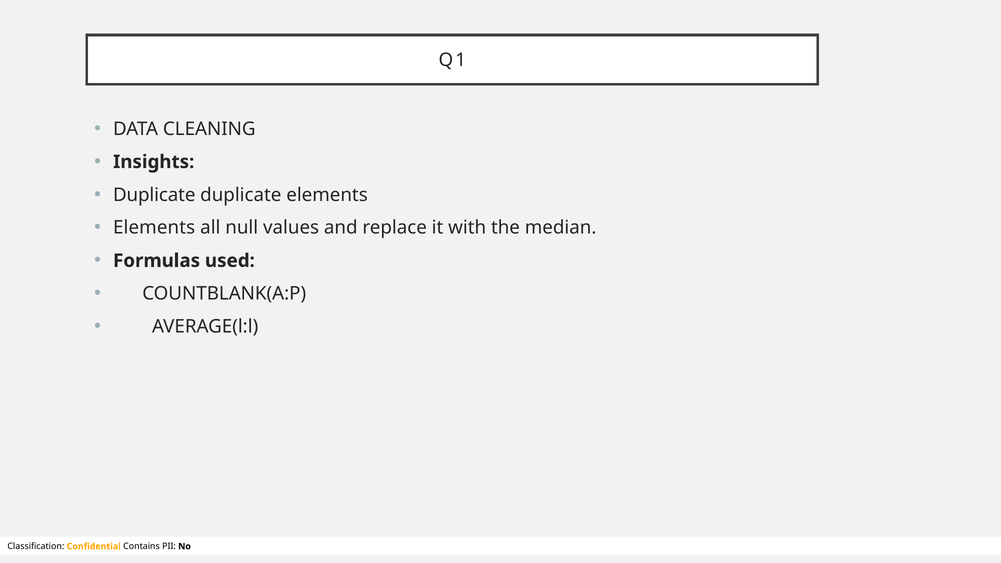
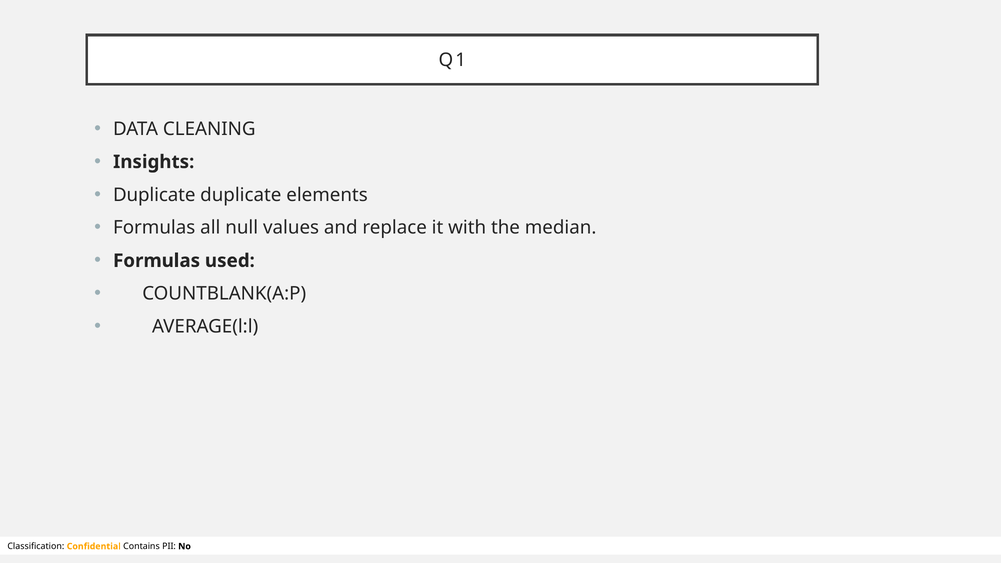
Elements at (154, 228): Elements -> Formulas
